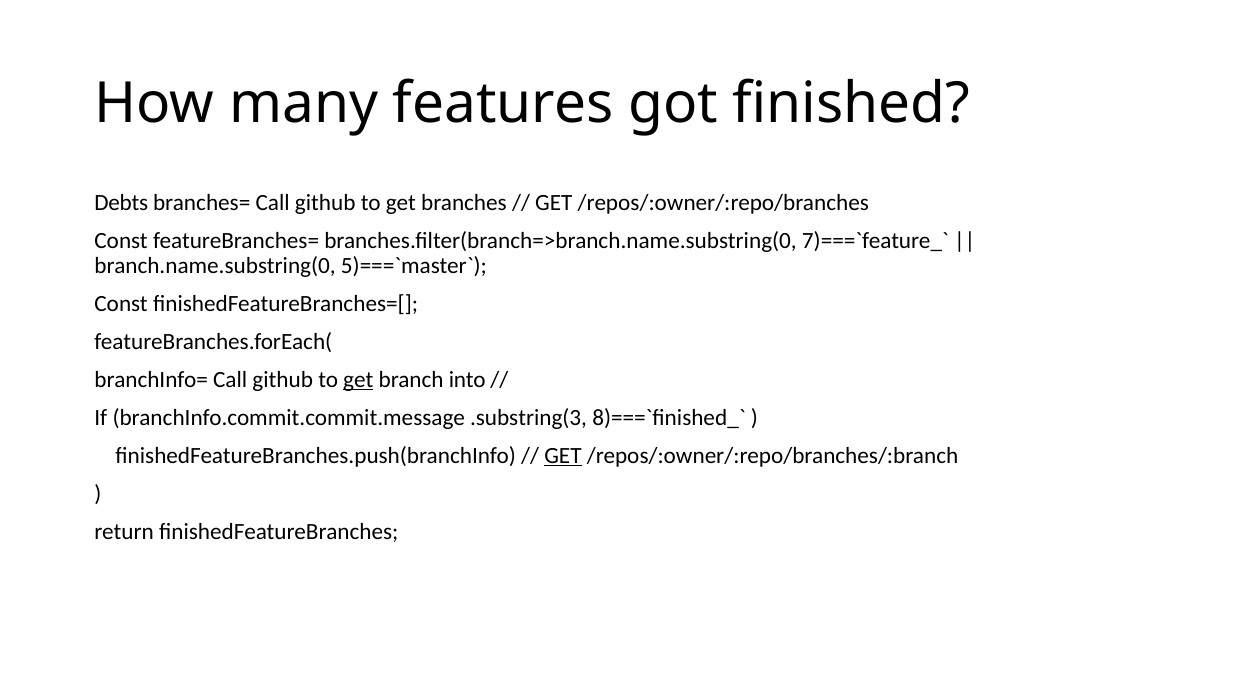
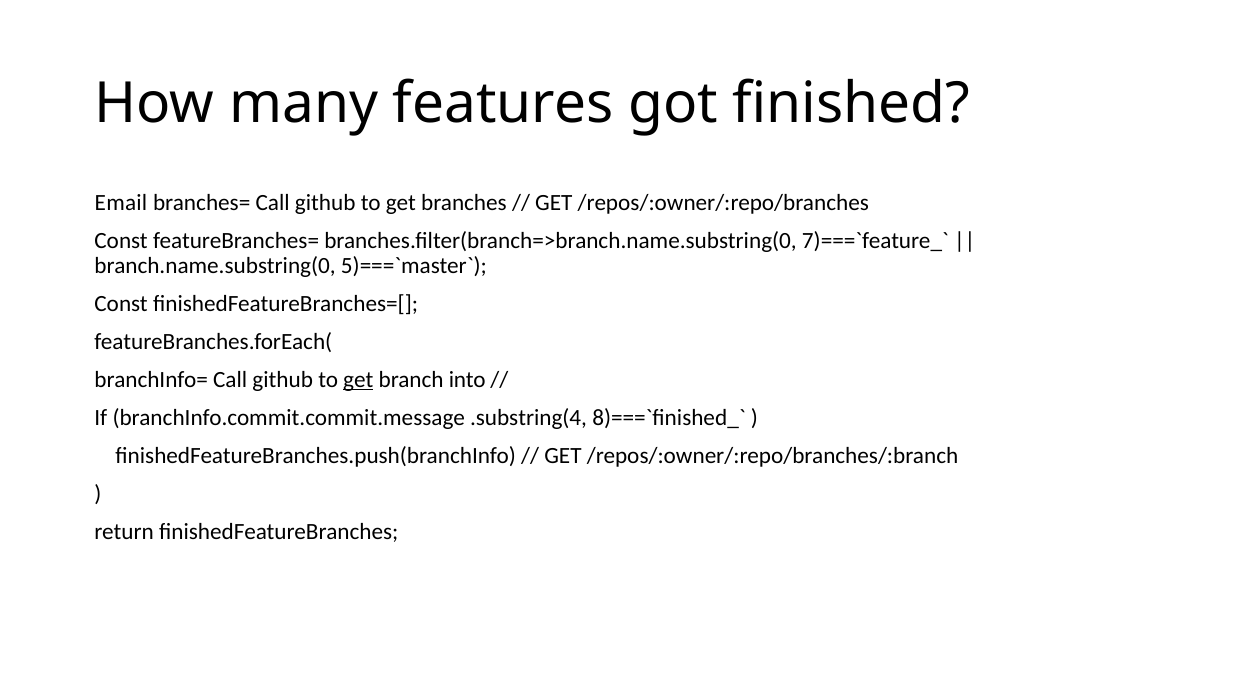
Debts: Debts -> Email
.substring(3: .substring(3 -> .substring(4
GET at (563, 456) underline: present -> none
